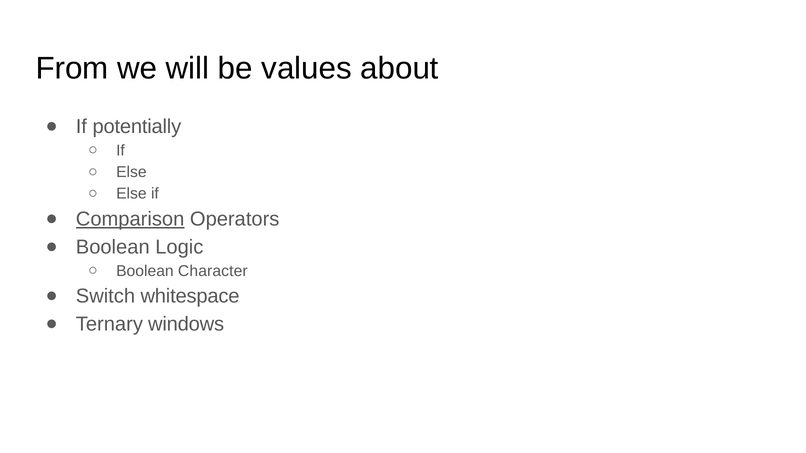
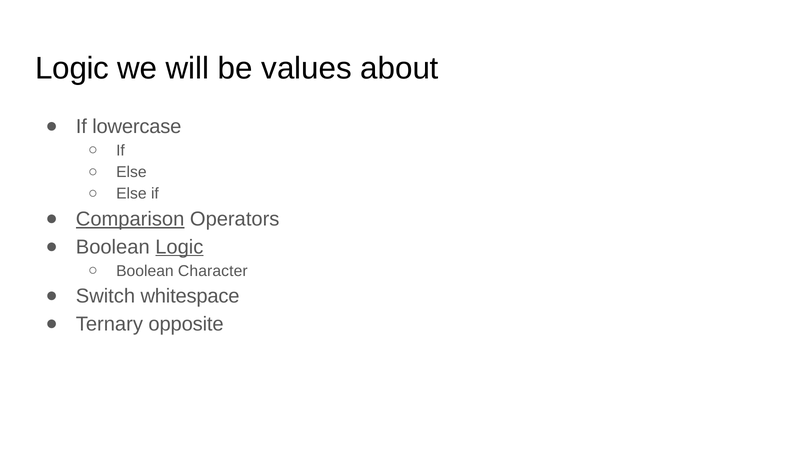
From at (72, 68): From -> Logic
potentially: potentially -> lowercase
Logic at (179, 247) underline: none -> present
windows: windows -> opposite
